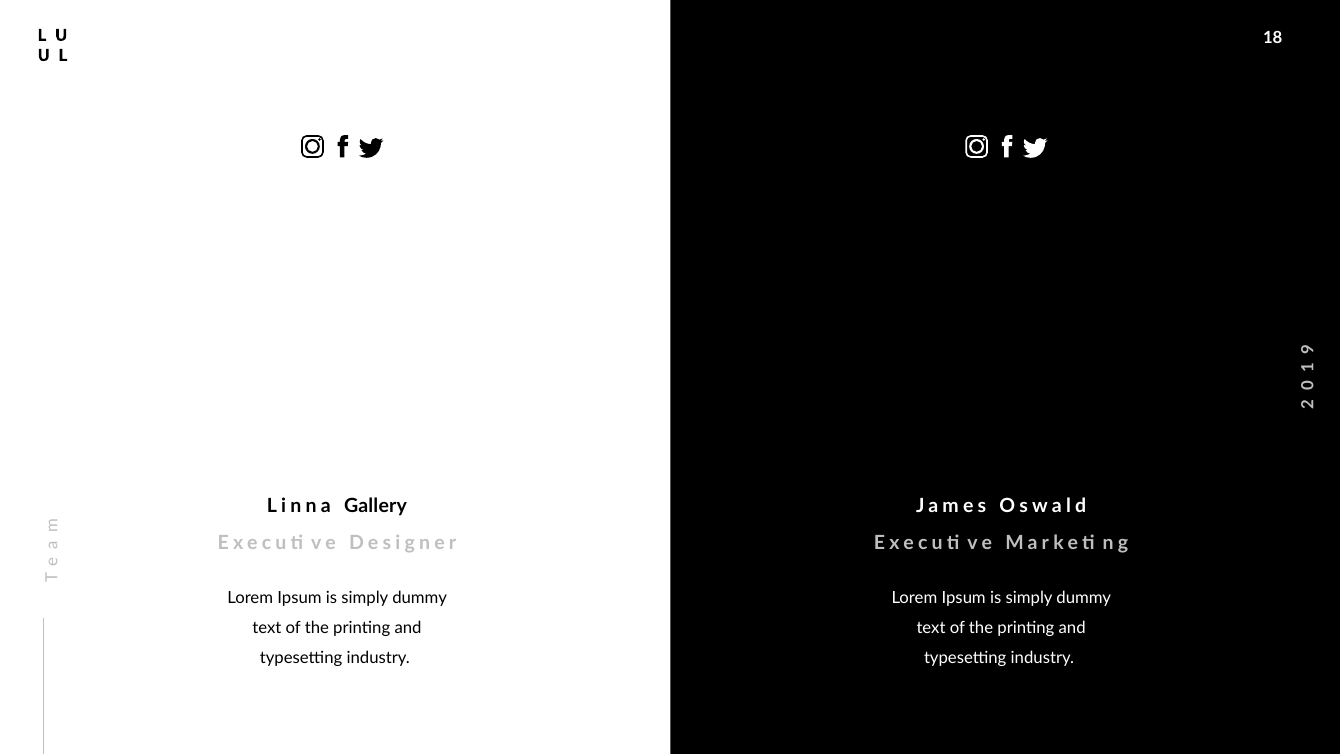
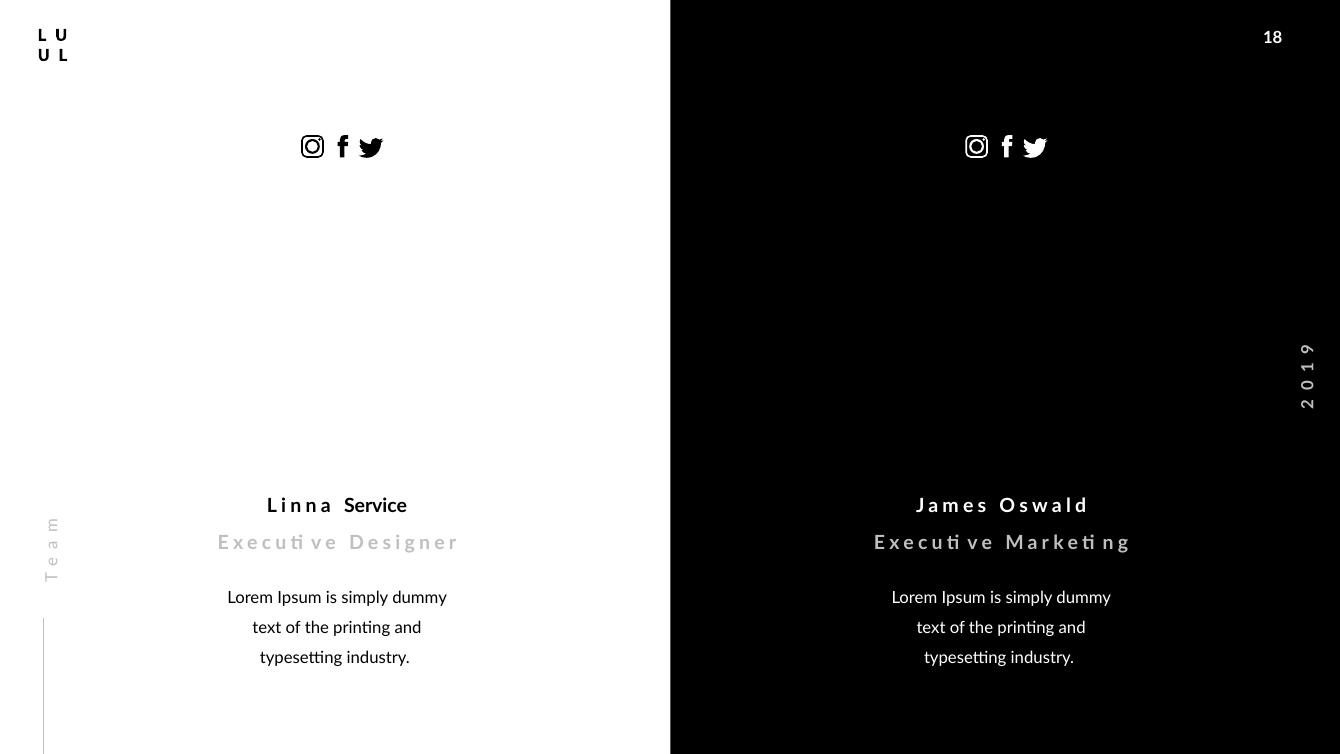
Gallery: Gallery -> Service
